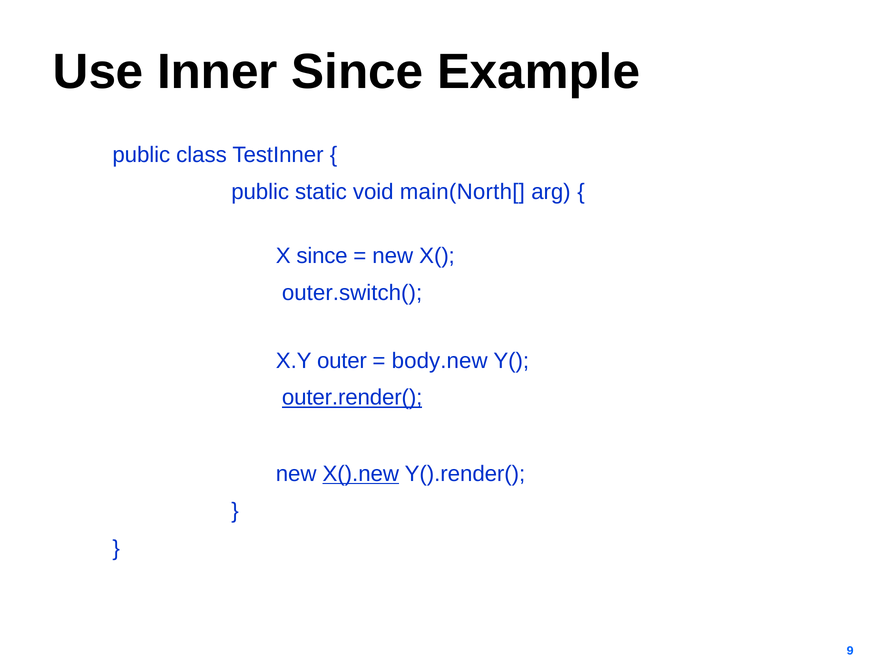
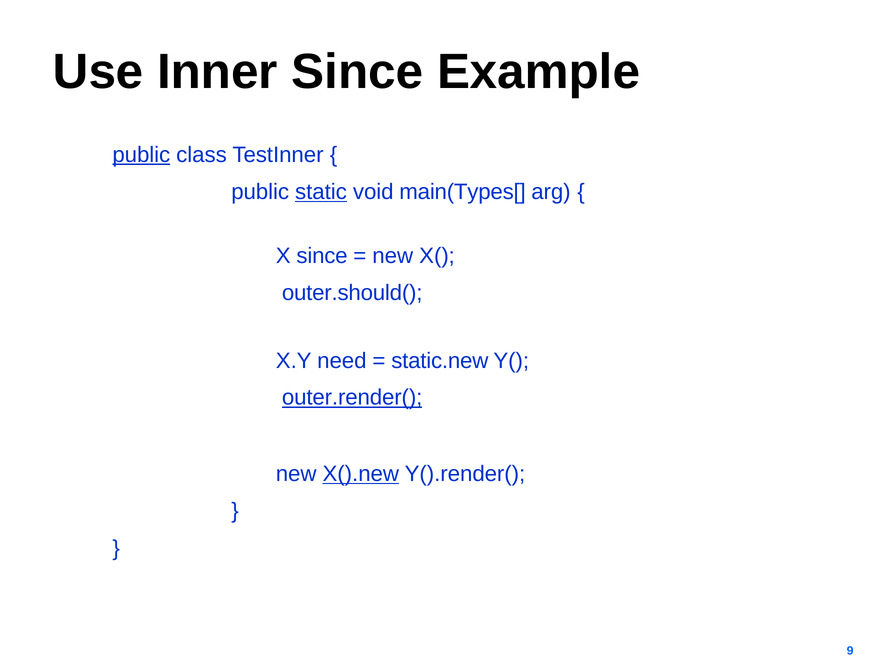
public at (141, 155) underline: none -> present
static underline: none -> present
main(North[: main(North[ -> main(Types[
outer.switch(: outer.switch( -> outer.should(
outer: outer -> need
body.new: body.new -> static.new
